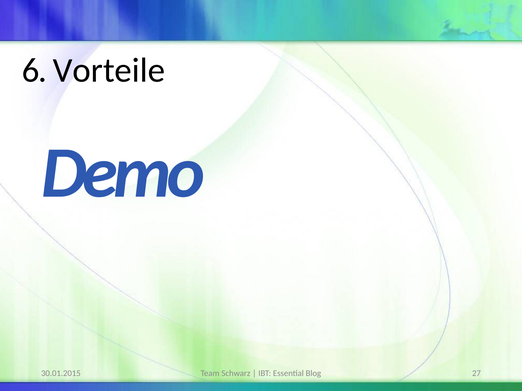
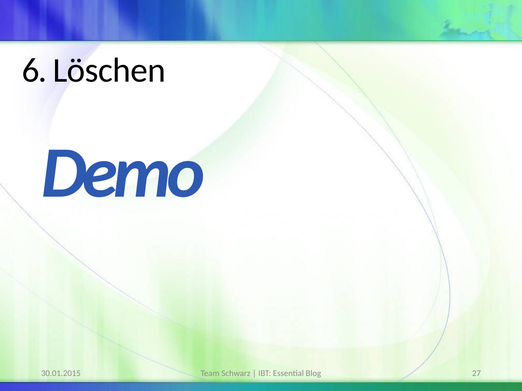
Vorteile: Vorteile -> Löschen
